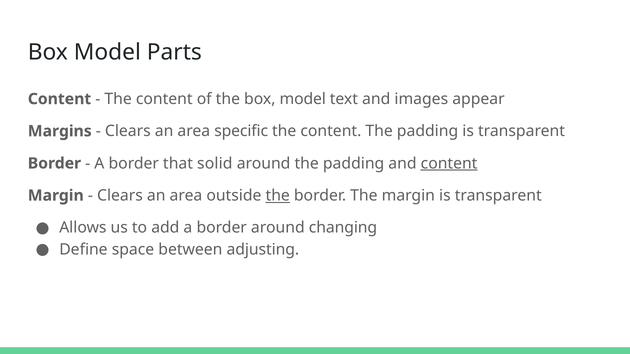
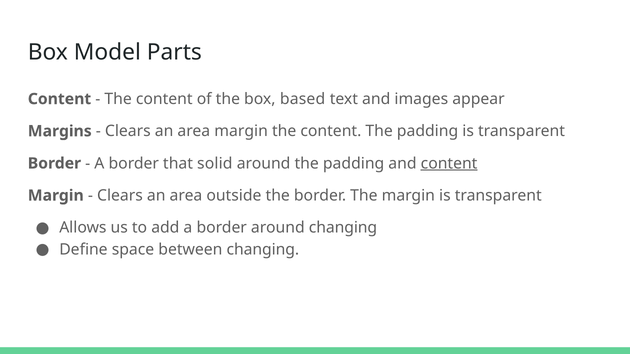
the box model: model -> based
area specific: specific -> margin
the at (278, 196) underline: present -> none
between adjusting: adjusting -> changing
